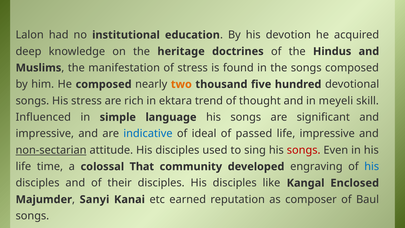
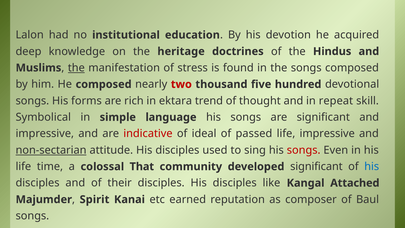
the at (76, 68) underline: none -> present
two colour: orange -> red
His stress: stress -> forms
meyeli: meyeli -> repeat
Influenced: Influenced -> Symbolical
indicative colour: blue -> red
developed engraving: engraving -> significant
Enclosed: Enclosed -> Attached
Sanyi: Sanyi -> Spirit
